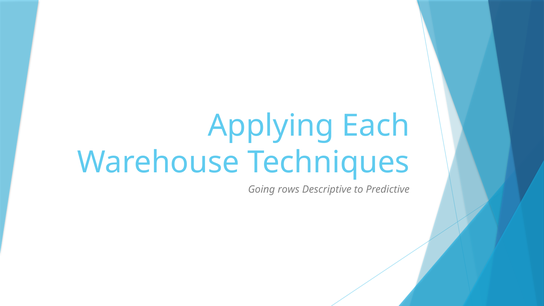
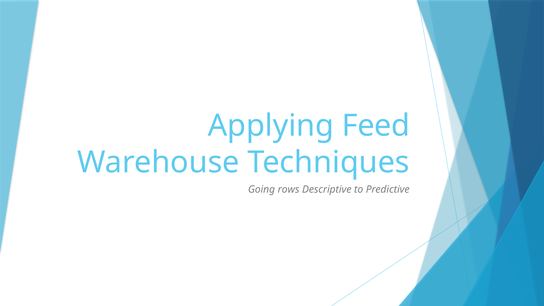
Each: Each -> Feed
